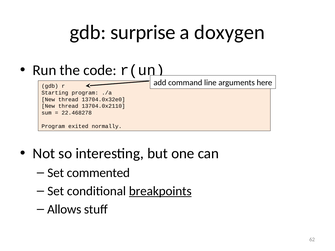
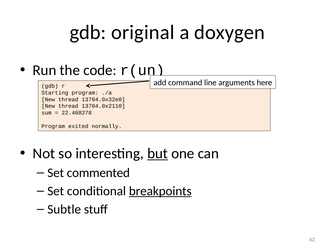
surprise: surprise -> original
but underline: none -> present
Allows: Allows -> Subtle
